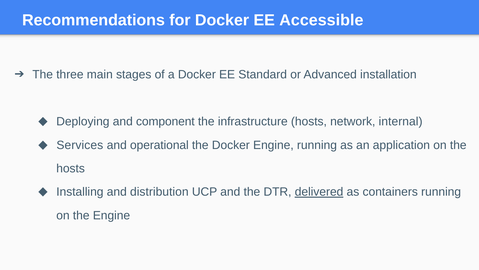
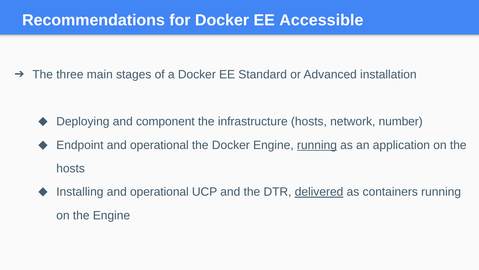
internal: internal -> number
Services: Services -> Endpoint
running at (317, 145) underline: none -> present
Installing and distribution: distribution -> operational
